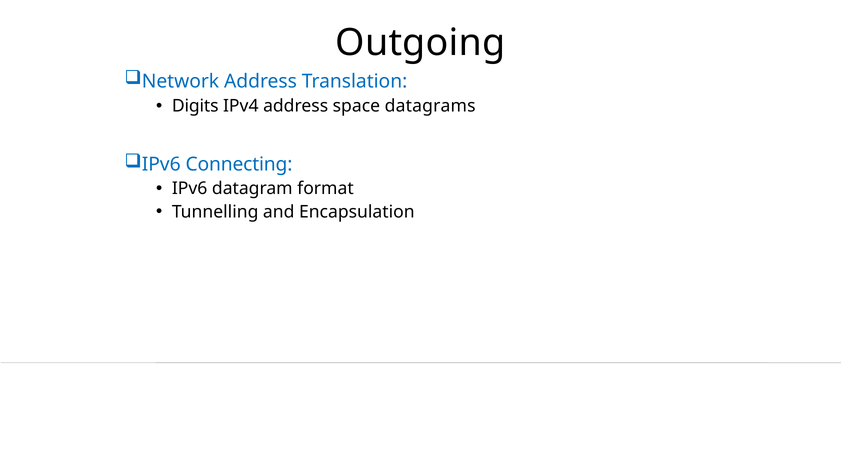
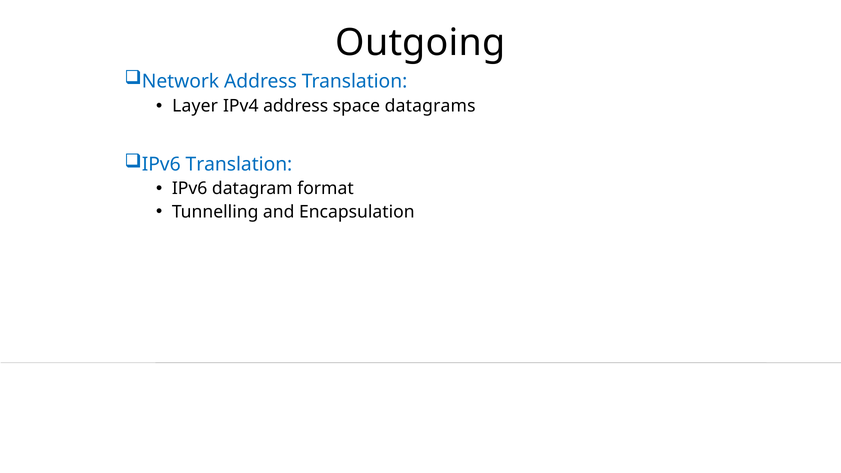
Digits: Digits -> Layer
IPv6 Connecting: Connecting -> Translation
